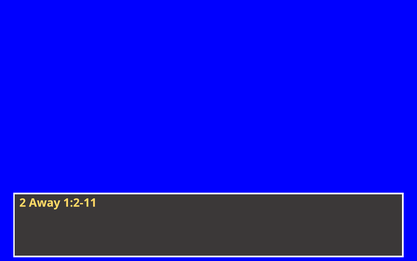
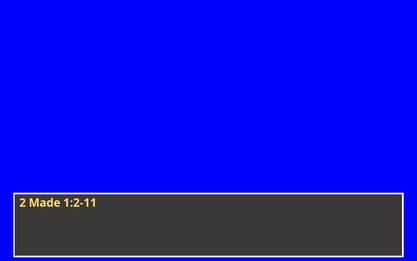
Away: Away -> Made
